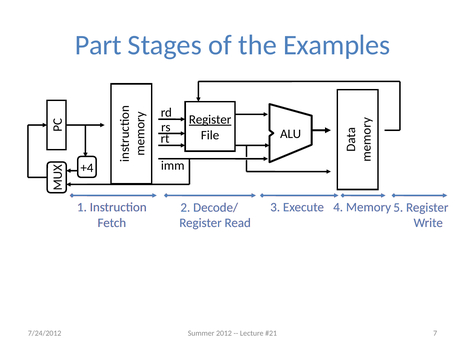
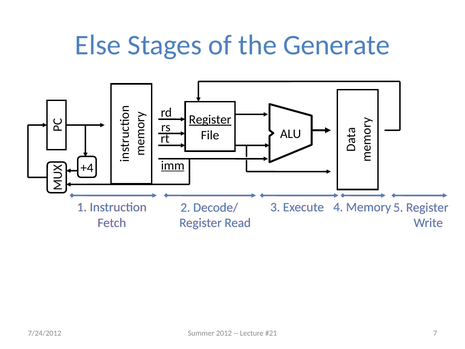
Part: Part -> Else
Examples: Examples -> Generate
imm underline: none -> present
